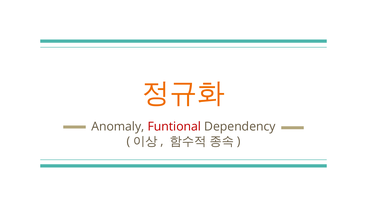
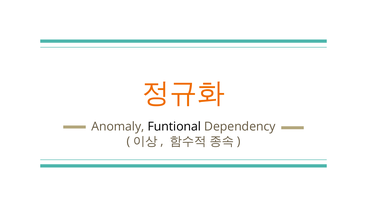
Funtional colour: red -> black
